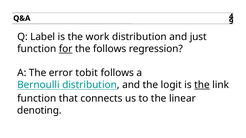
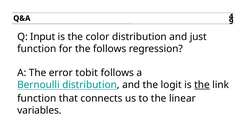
Label: Label -> Input
work: work -> color
for underline: present -> none
denoting: denoting -> variables
